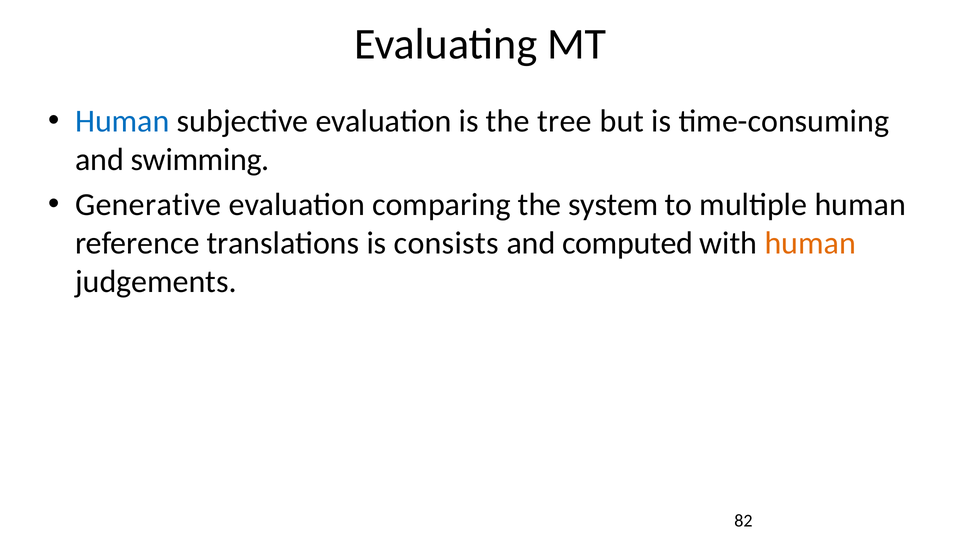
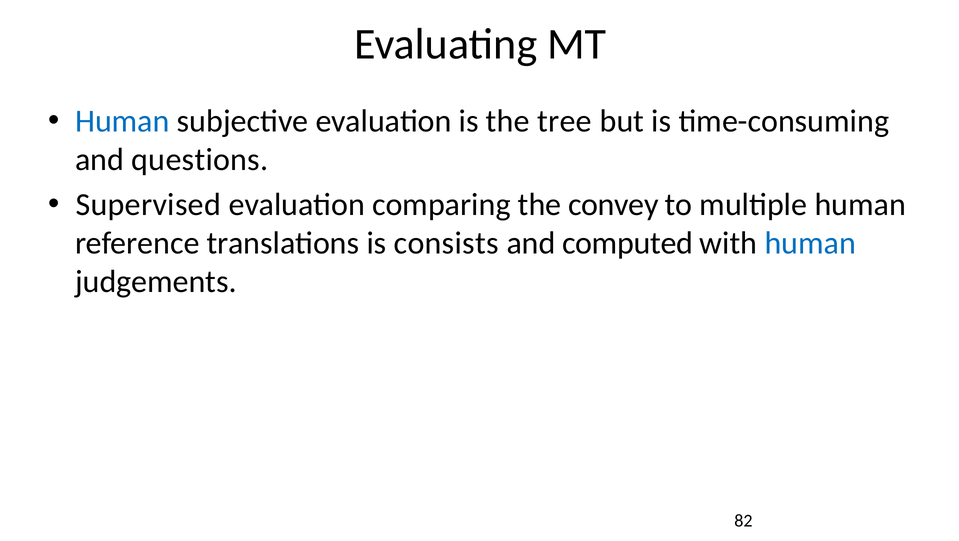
swimming: swimming -> questions
Generative: Generative -> Supervised
system: system -> convey
human at (810, 243) colour: orange -> blue
